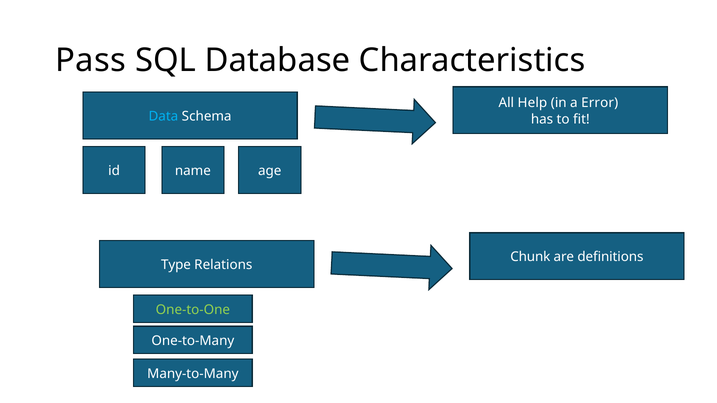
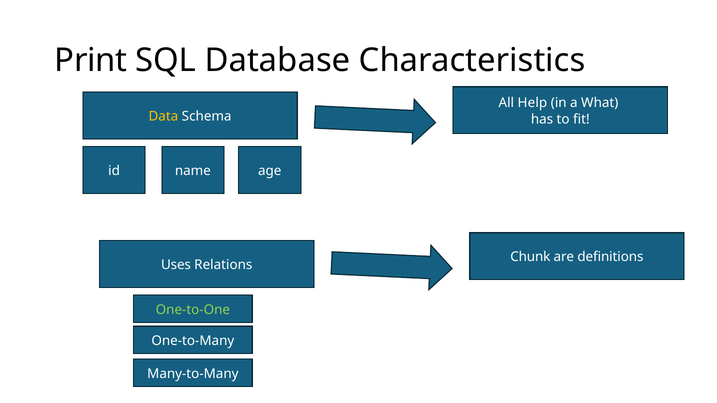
Pass: Pass -> Print
Error: Error -> What
Data colour: light blue -> yellow
Type: Type -> Uses
